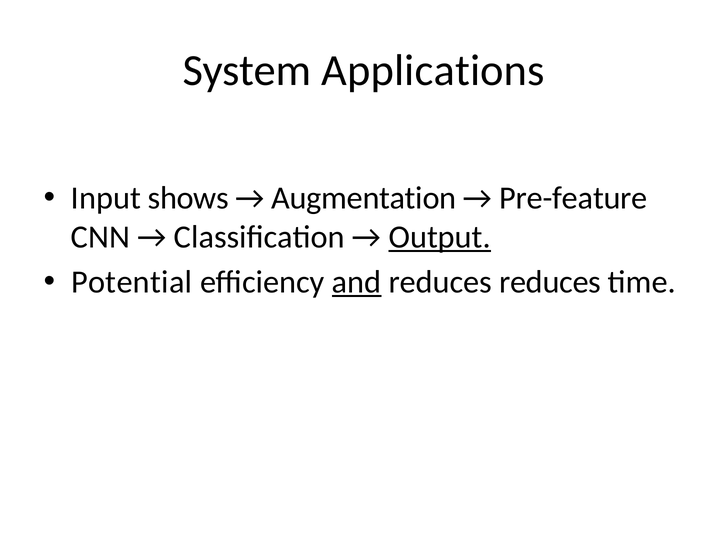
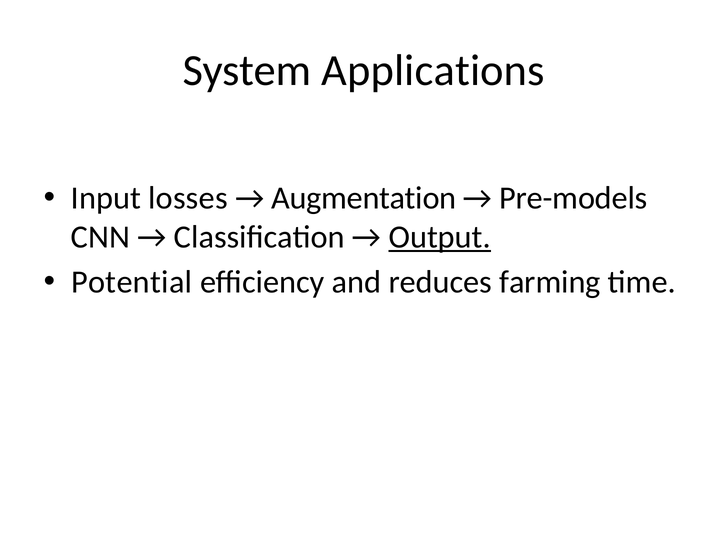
shows: shows -> losses
Pre-feature: Pre-feature -> Pre-models
and underline: present -> none
reduces reduces: reduces -> farming
